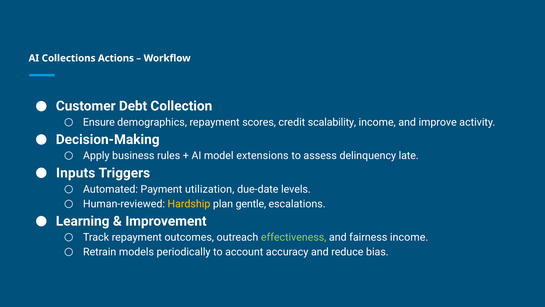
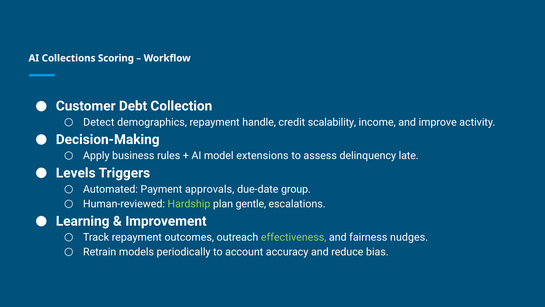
Actions: Actions -> Scoring
Ensure: Ensure -> Detect
scores: scores -> handle
Inputs: Inputs -> Levels
utilization: utilization -> approvals
levels: levels -> group
Hardship colour: yellow -> light green
fairness income: income -> nudges
